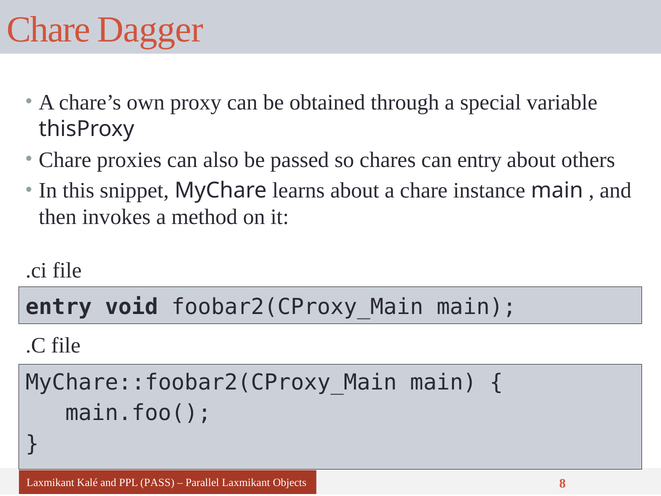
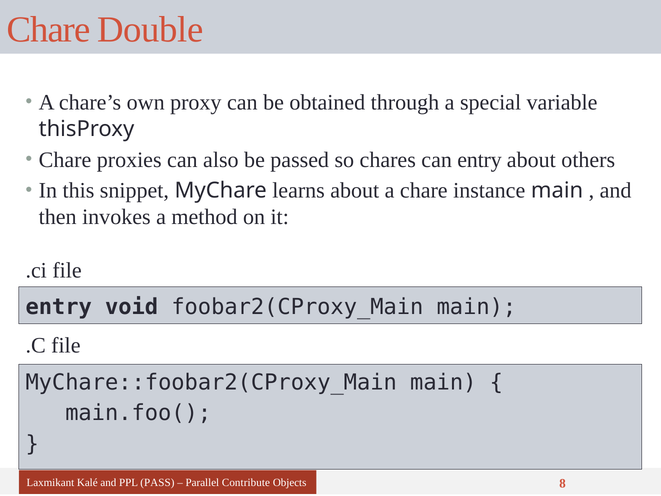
Dagger: Dagger -> Double
Parallel Laxmikant: Laxmikant -> Contribute
